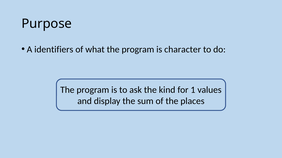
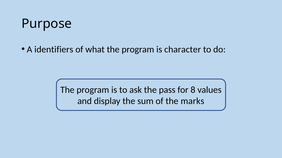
kind: kind -> pass
1: 1 -> 8
places: places -> marks
